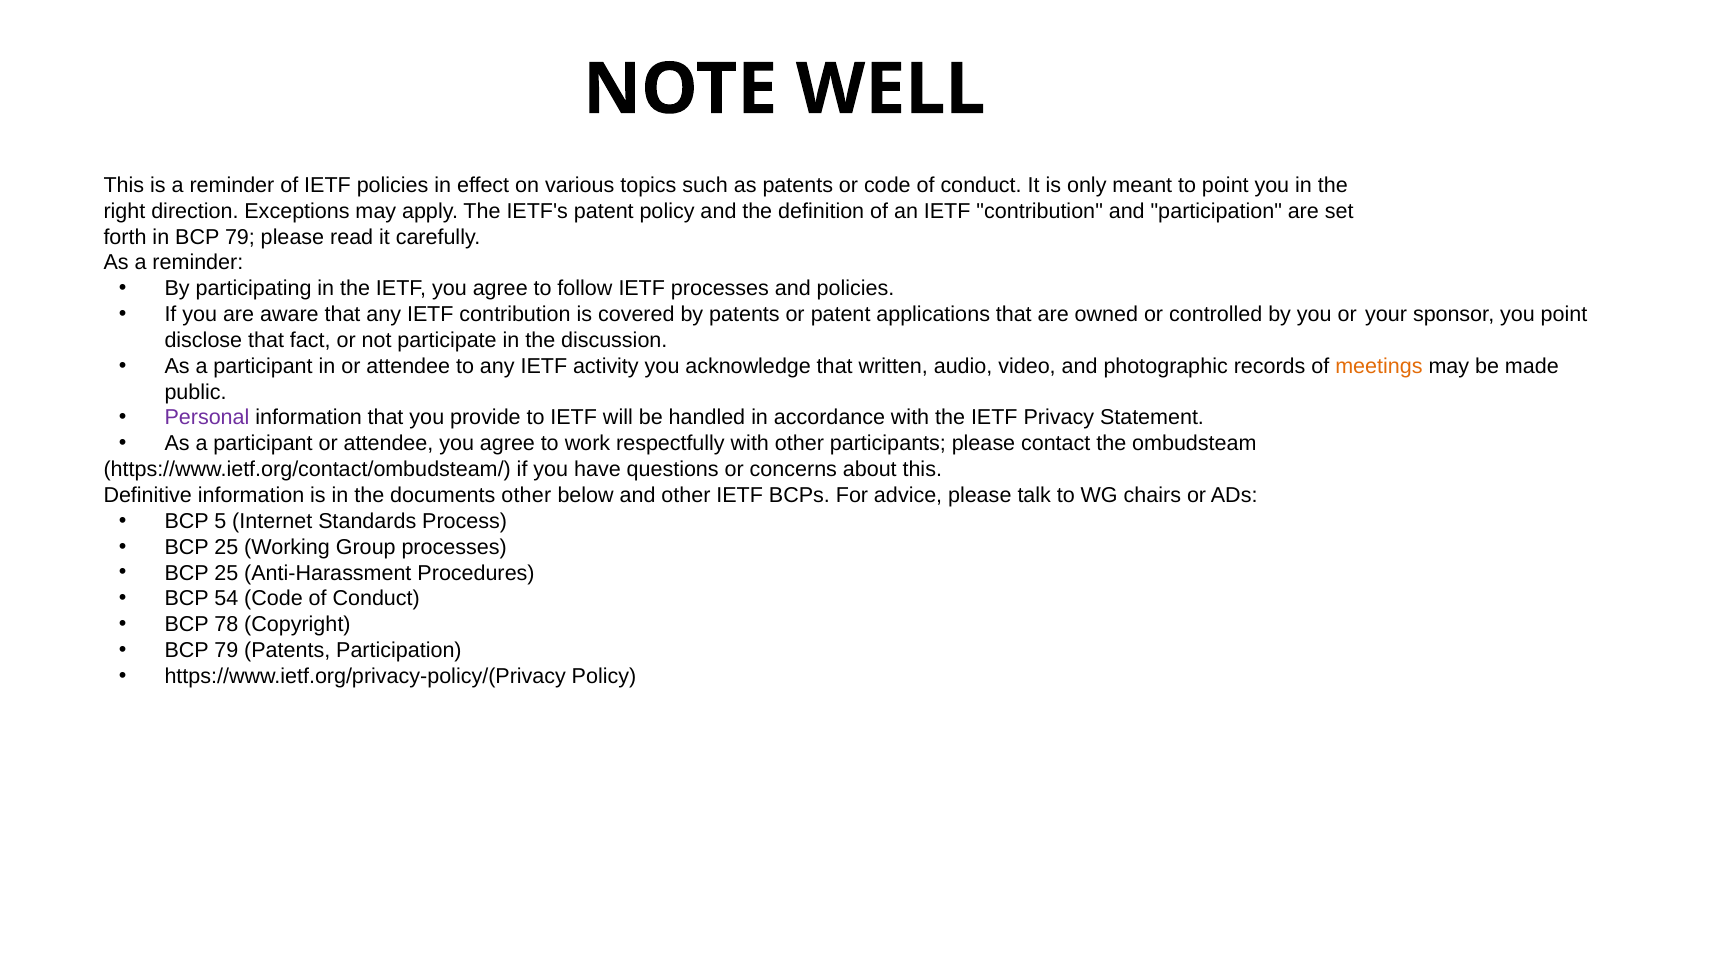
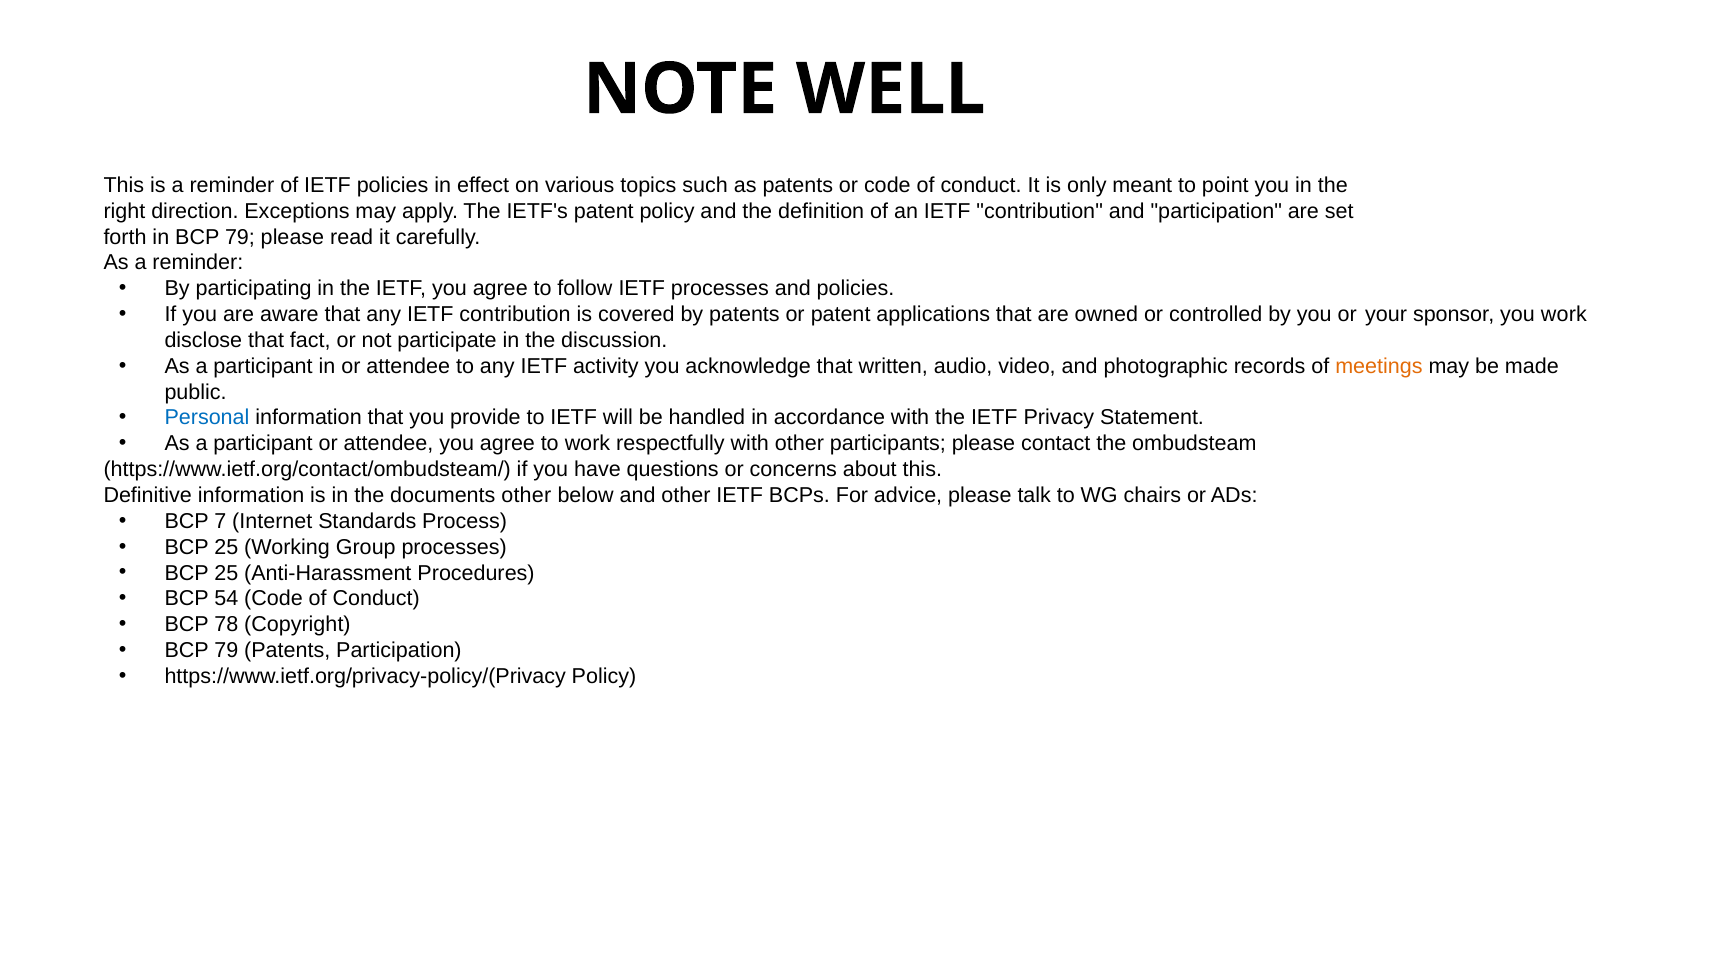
you point: point -> work
Personal colour: purple -> blue
5: 5 -> 7
